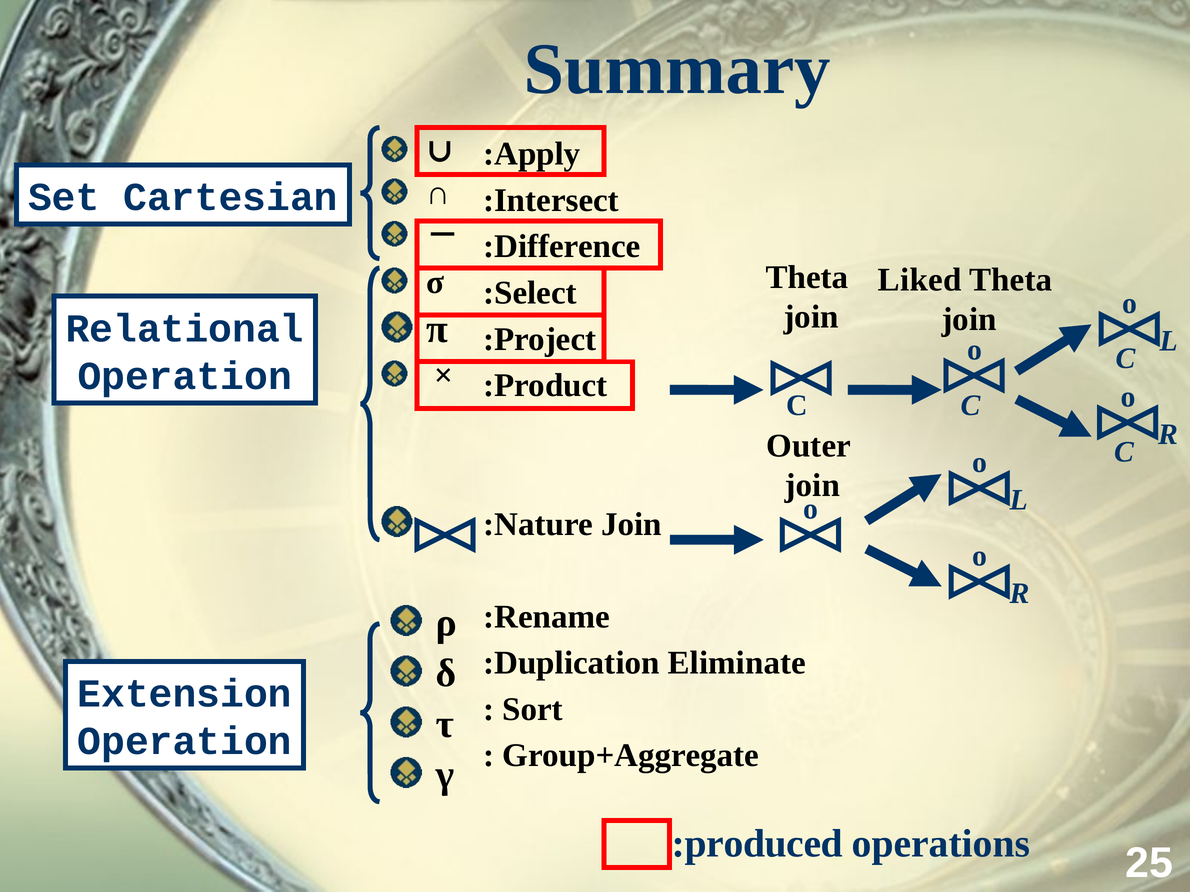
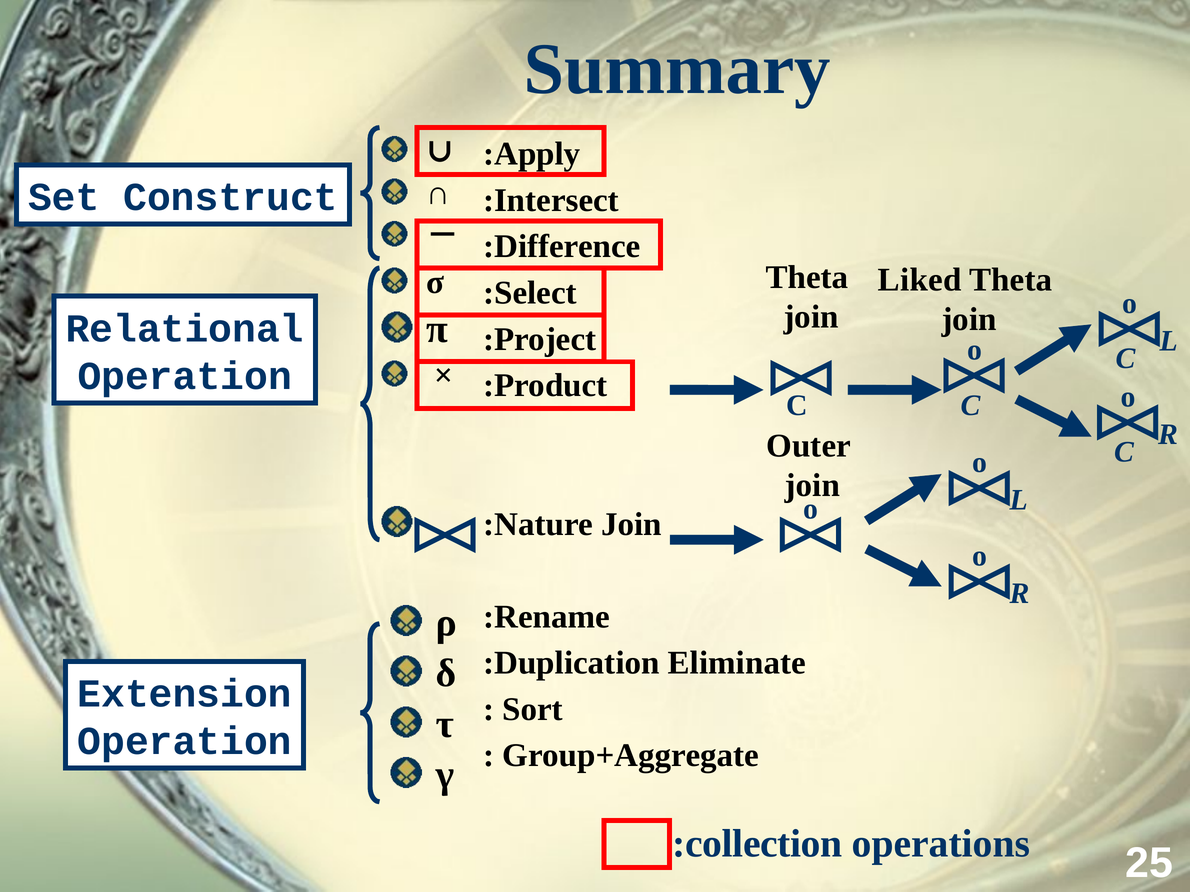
Cartesian: Cartesian -> Construct
:produced: :produced -> :collection
